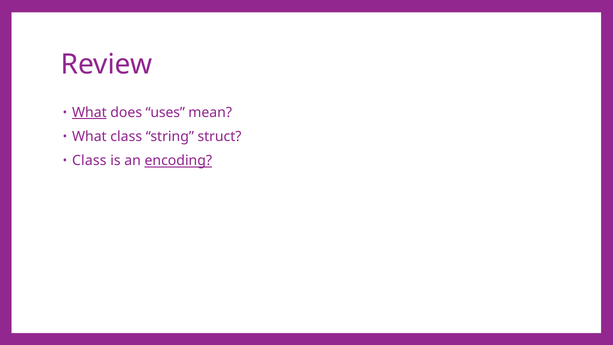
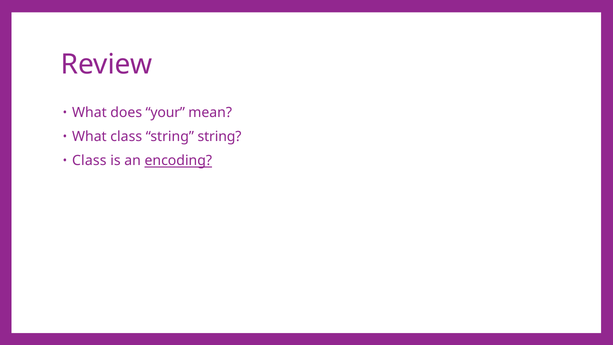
What at (89, 112) underline: present -> none
uses: uses -> your
string struct: struct -> string
